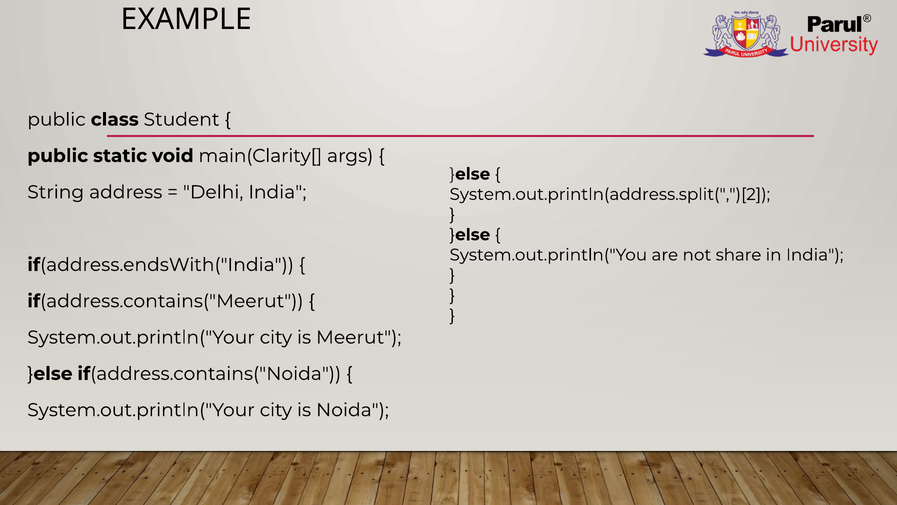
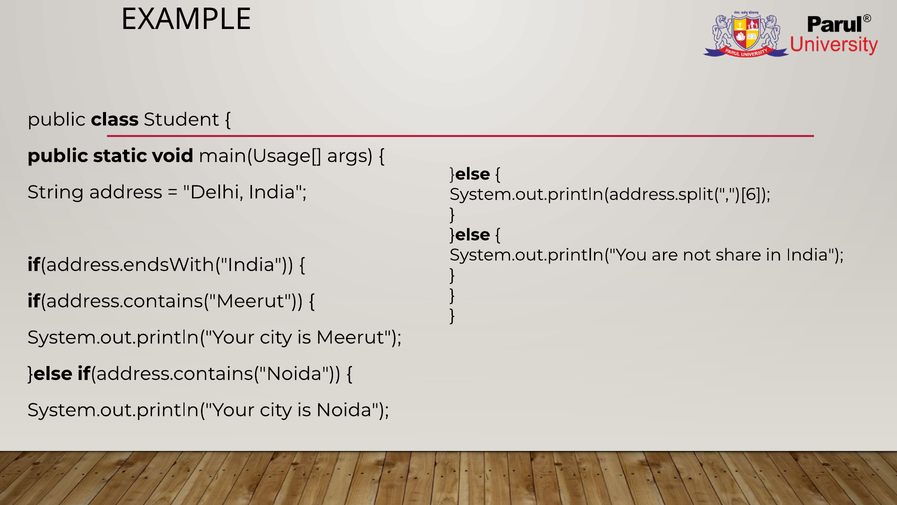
main(Clarity[: main(Clarity[ -> main(Usage[
System.out.println(address.split(",")[2: System.out.println(address.split(",")[2 -> System.out.println(address.split(",")[6
